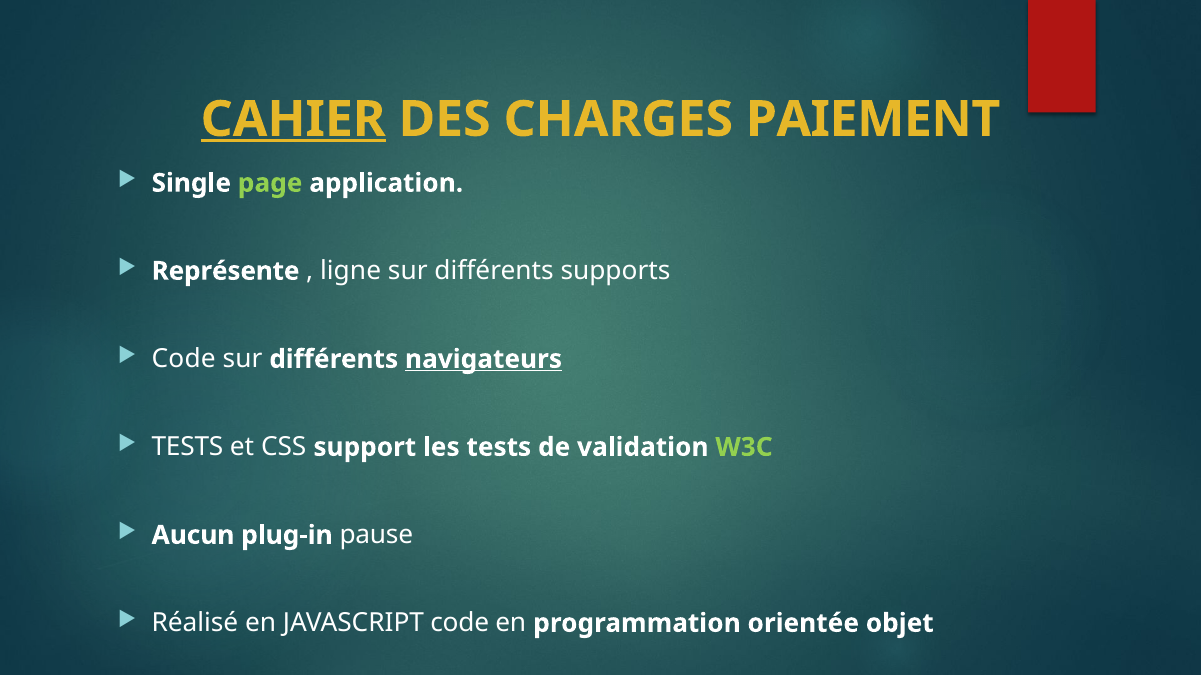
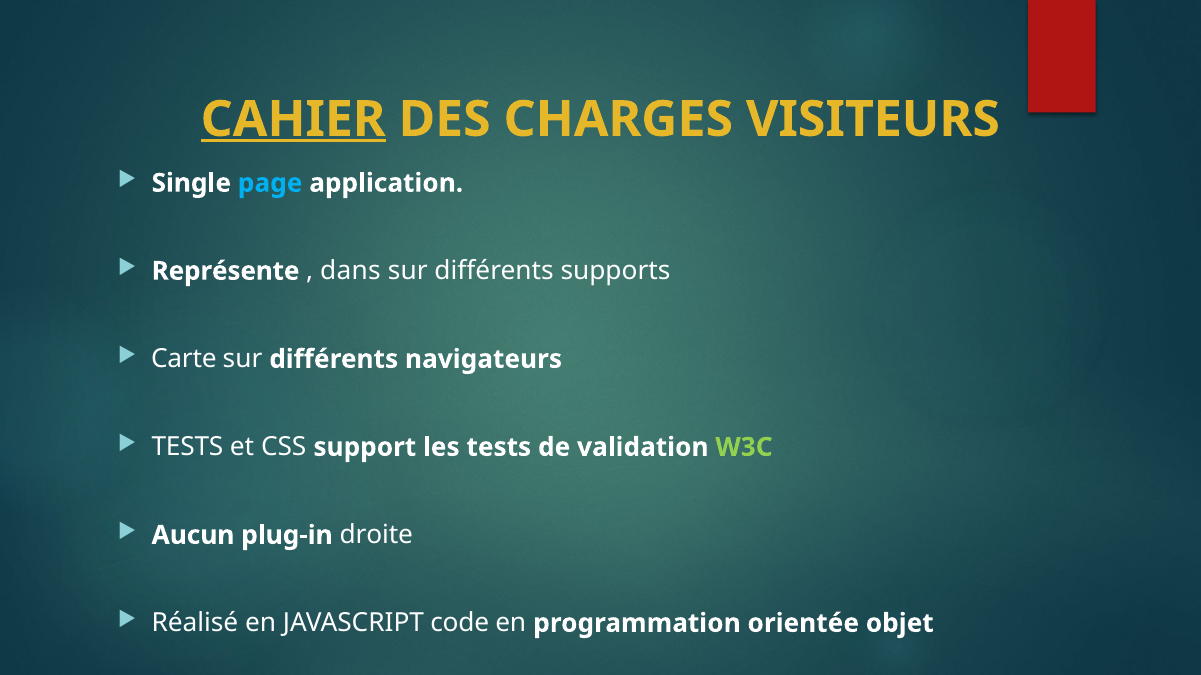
PAIEMENT: PAIEMENT -> VISITEURS
page colour: light green -> light blue
ligne: ligne -> dans
Code at (184, 359): Code -> Carte
navigateurs underline: present -> none
pause: pause -> droite
